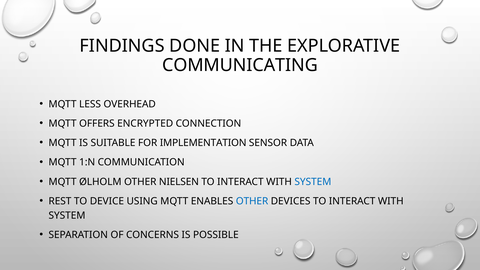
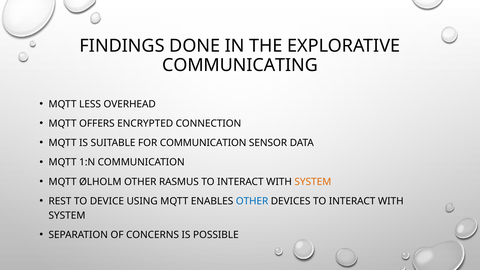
FOR IMPLEMENTATION: IMPLEMENTATION -> COMMUNICATION
NIELSEN: NIELSEN -> RASMUS
SYSTEM at (313, 182) colour: blue -> orange
